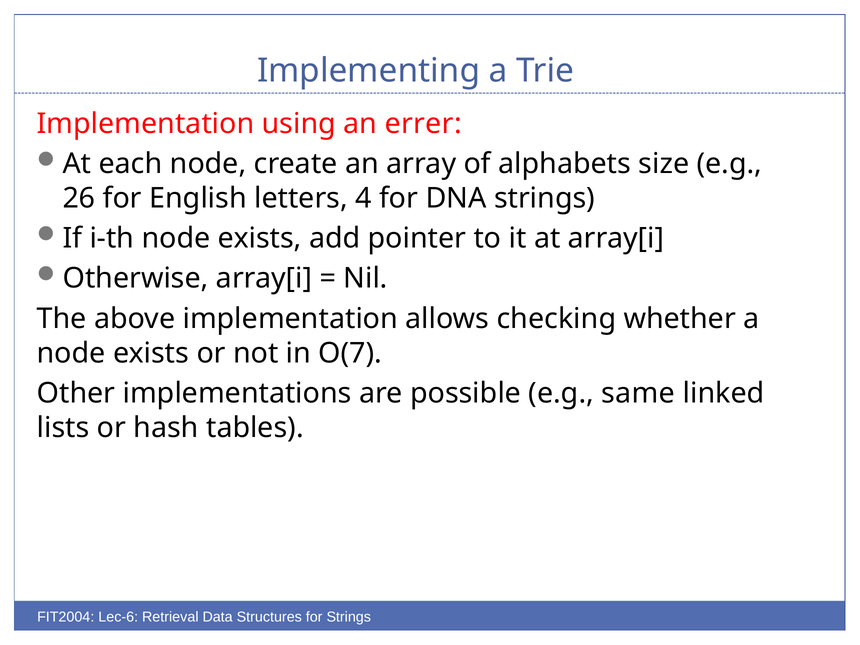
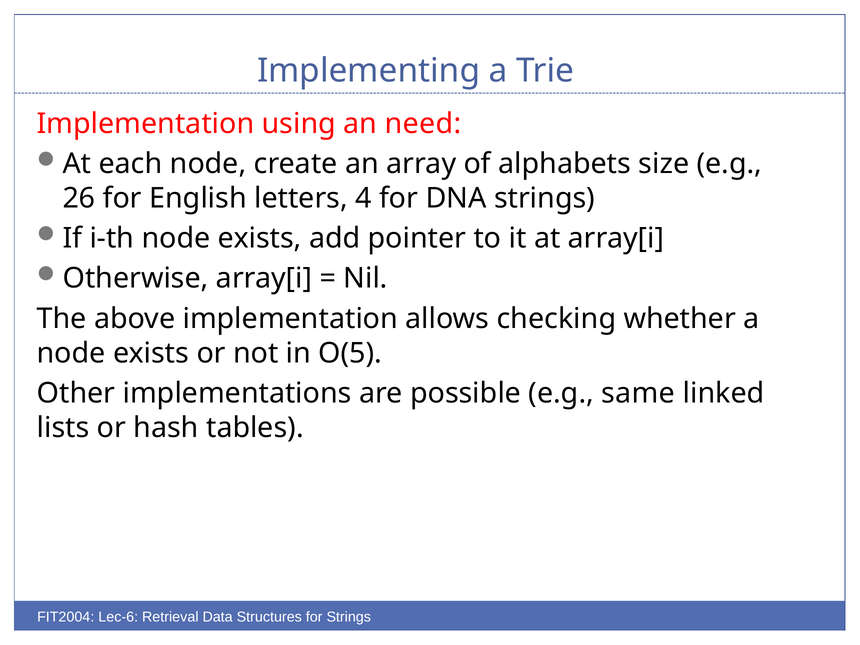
errer: errer -> need
O(7: O(7 -> O(5
